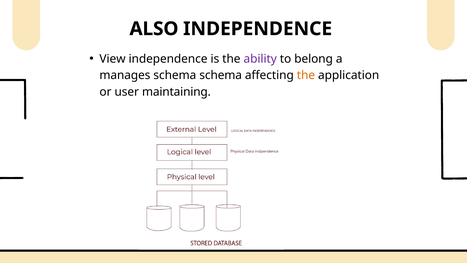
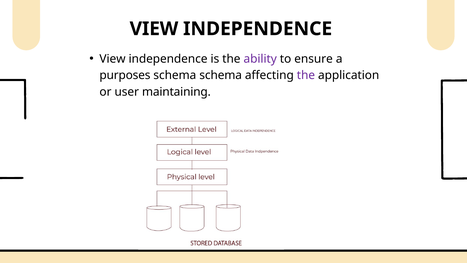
ALSO at (154, 29): ALSO -> VIEW
belong: belong -> ensure
manages: manages -> purposes
the at (306, 75) colour: orange -> purple
